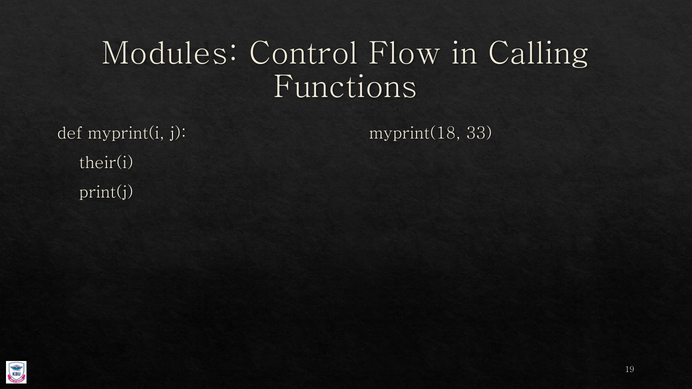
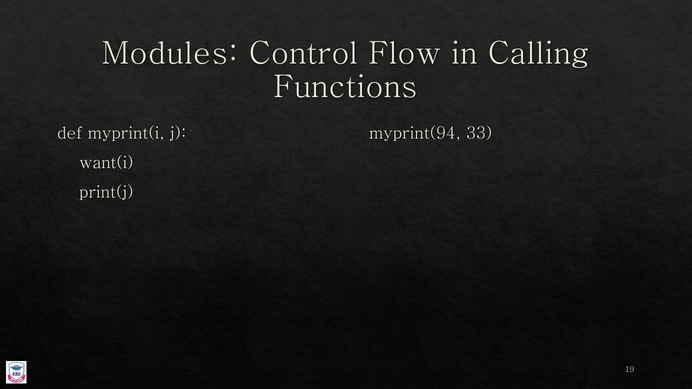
myprint(18: myprint(18 -> myprint(94
their(i: their(i -> want(i
